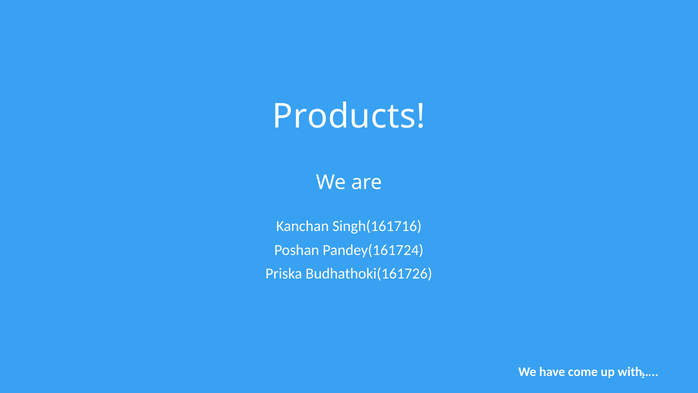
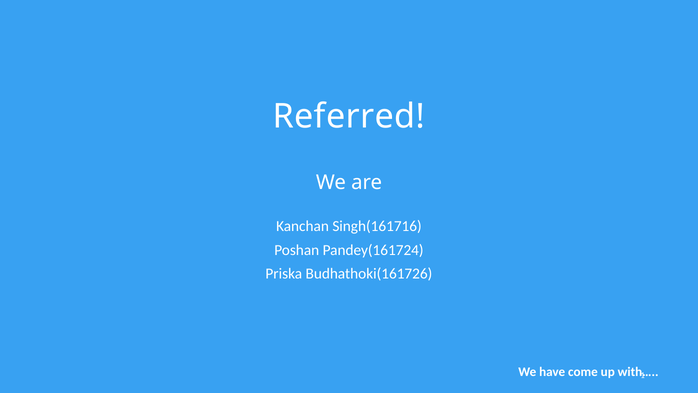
Products: Products -> Referred
